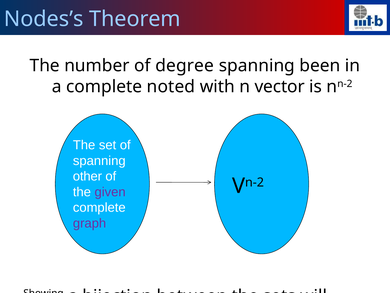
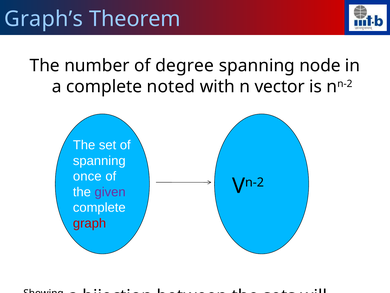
Nodes’s: Nodes’s -> Graph’s
been: been -> node
other: other -> once
graph colour: purple -> red
